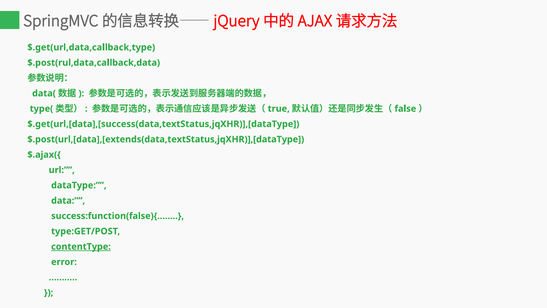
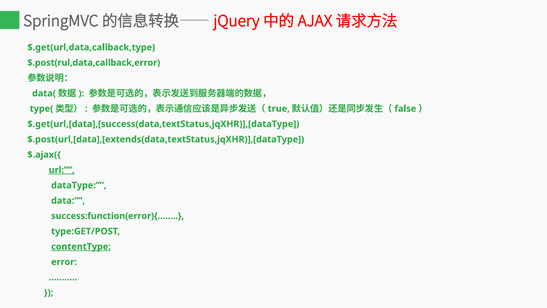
$.post(rul,data,callback,data: $.post(rul,data,callback,data -> $.post(rul,data,callback,error
url underline: none -> present
success:function(false){……: success:function(false){…… -> success:function(error){……
